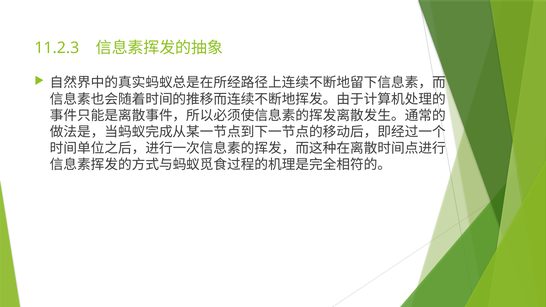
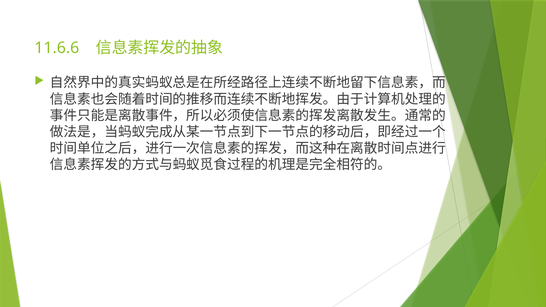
11.2.3: 11.2.3 -> 11.6.6
